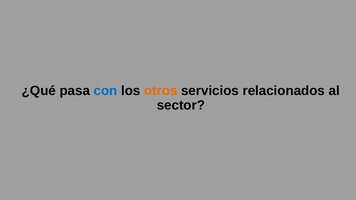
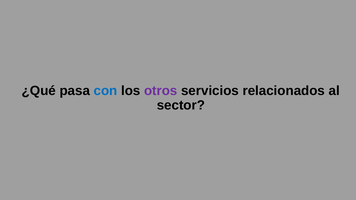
otros colour: orange -> purple
